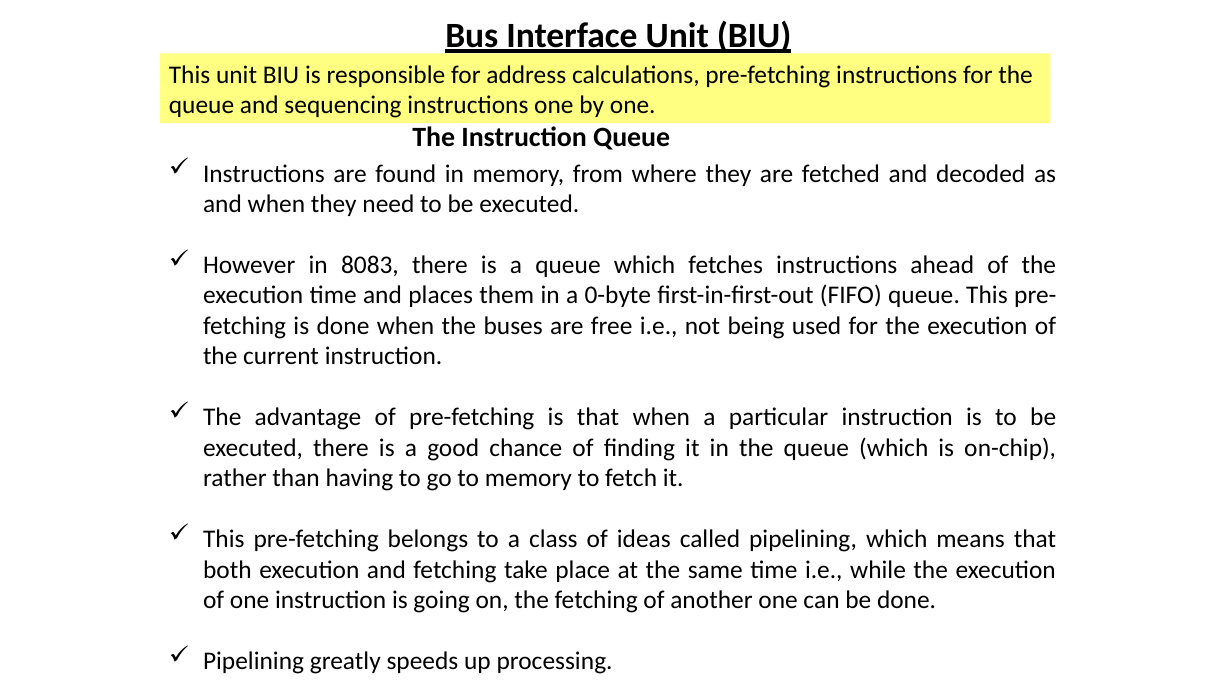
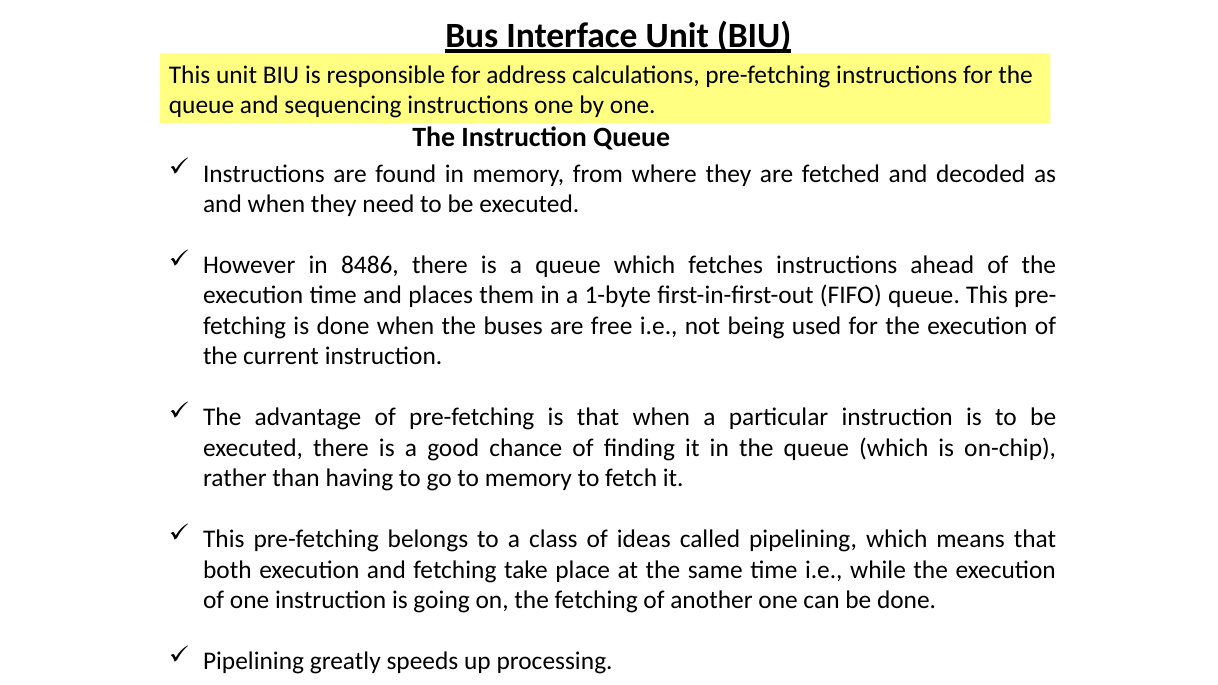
8083: 8083 -> 8486
0-byte: 0-byte -> 1-byte
